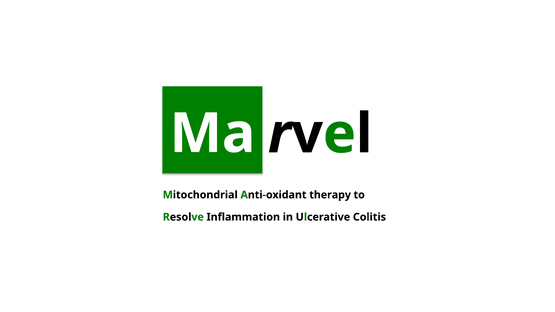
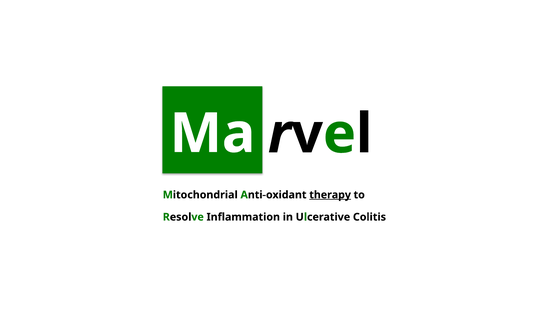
therapy underline: none -> present
